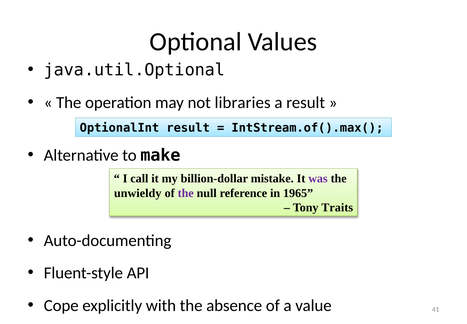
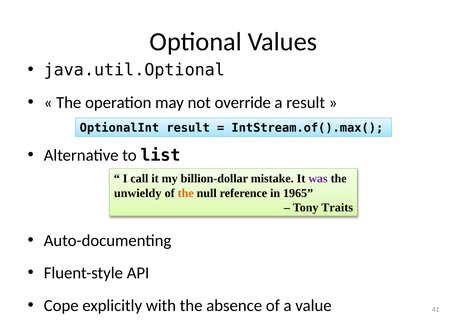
libraries: libraries -> override
make: make -> list
the at (186, 193) colour: purple -> orange
